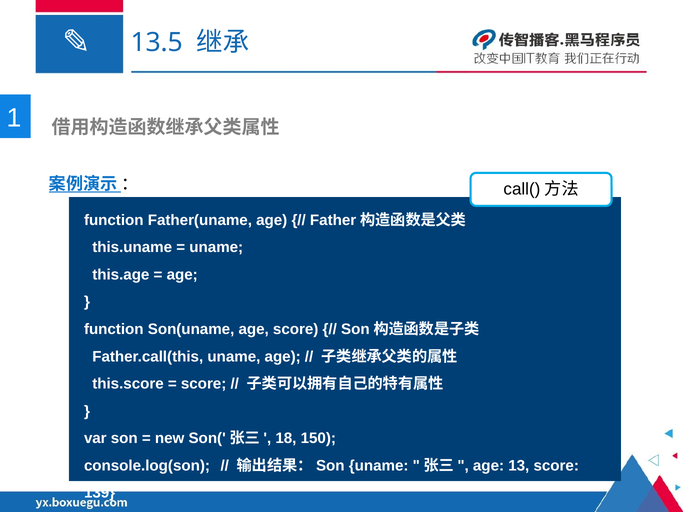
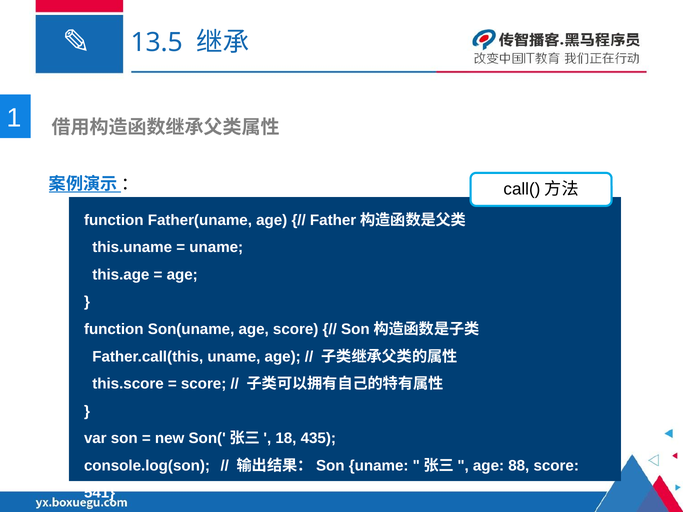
150: 150 -> 435
13: 13 -> 88
139: 139 -> 541
